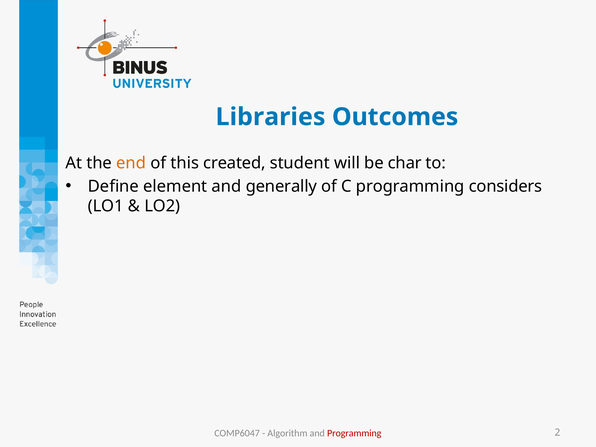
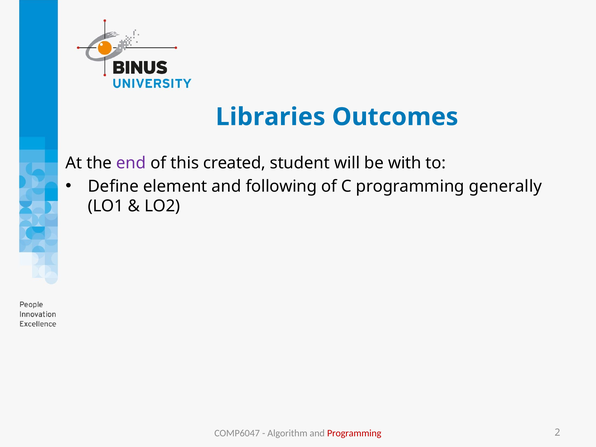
end colour: orange -> purple
char: char -> with
generally: generally -> following
considers: considers -> generally
